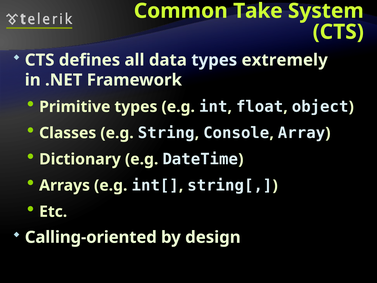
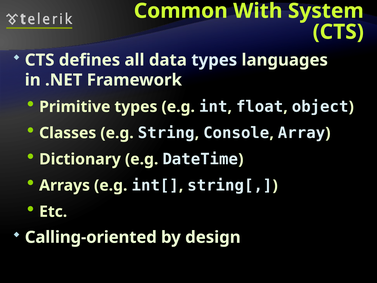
Take: Take -> With
extremely: extremely -> languages
